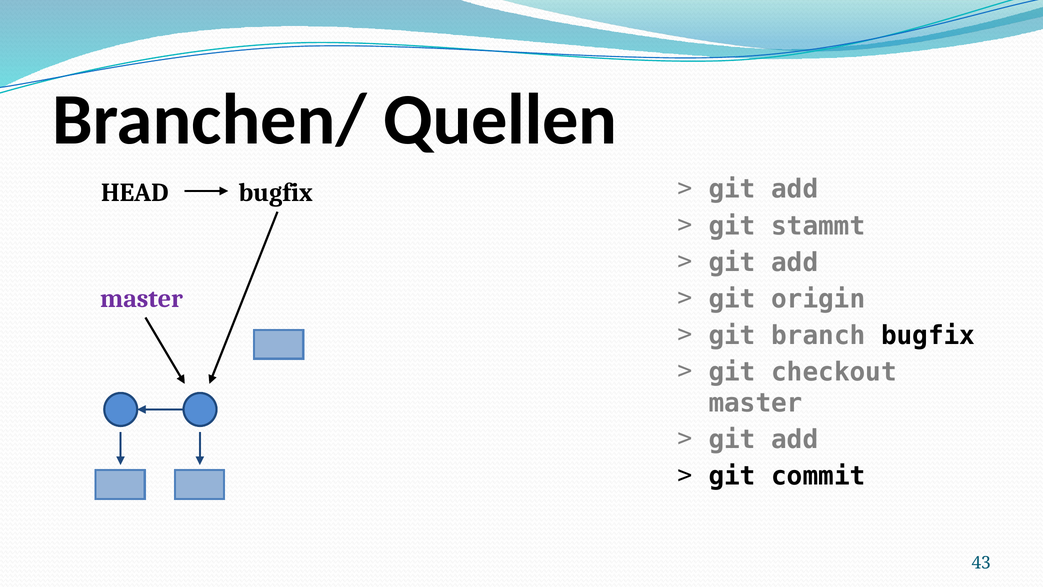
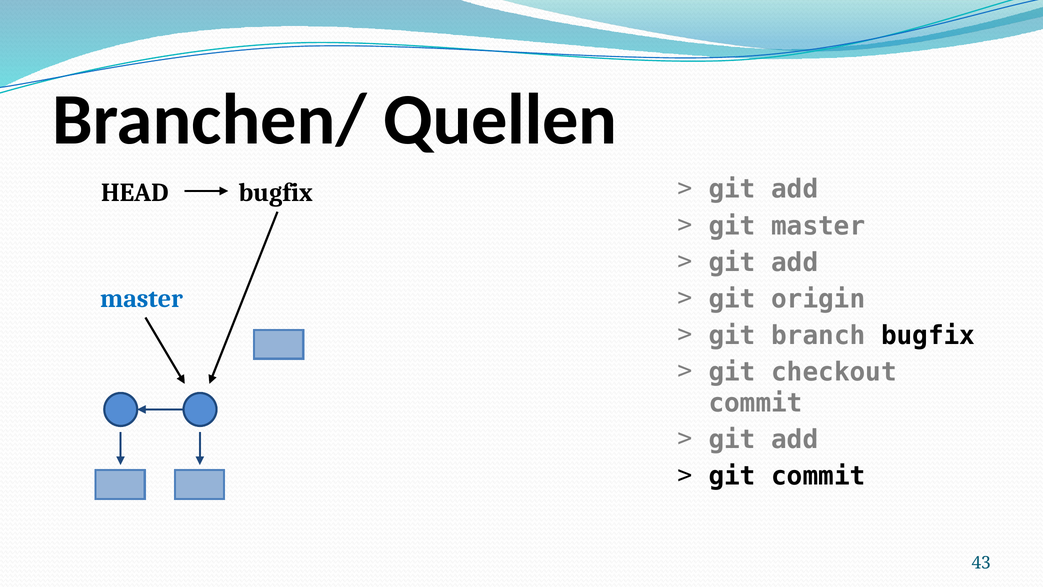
git stammt: stammt -> master
master at (141, 298) colour: purple -> blue
master at (756, 403): master -> commit
